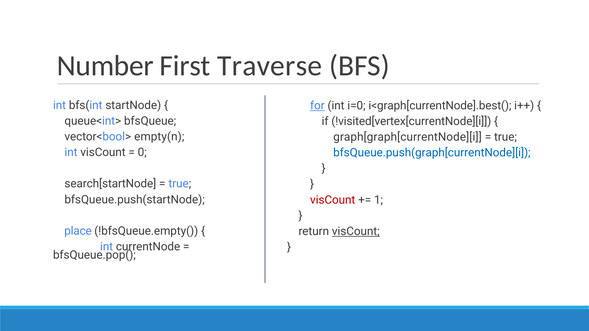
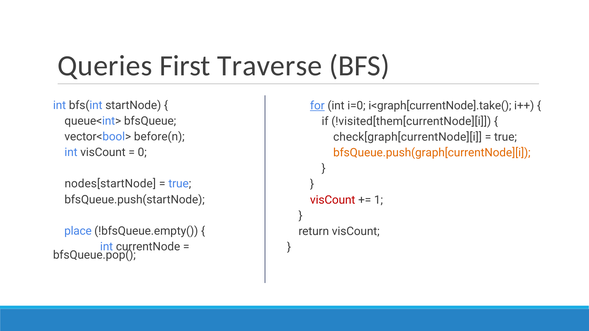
Number: Number -> Queries
i<graph[currentNode].best(: i<graph[currentNode].best( -> i<graph[currentNode].take(
!visited[vertex[currentNode][i: !visited[vertex[currentNode][i -> !visited[them[currentNode][i
empty(n: empty(n -> before(n
graph[graph[currentNode][i: graph[graph[currentNode][i -> check[graph[currentNode][i
bfsQueue.push(graph[currentNode][i colour: blue -> orange
search[startNode: search[startNode -> nodes[startNode
visCount at (356, 232) underline: present -> none
